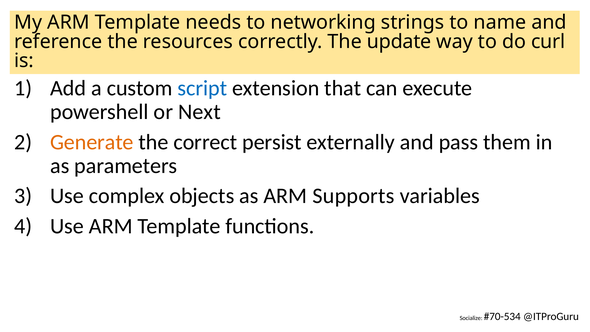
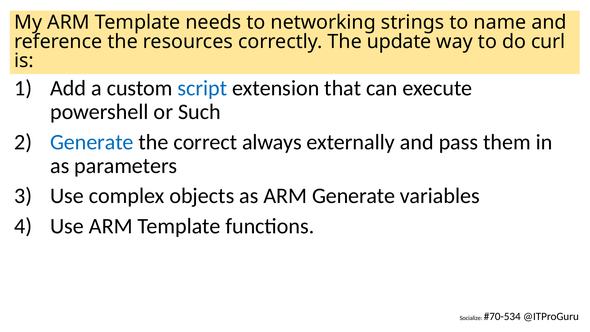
Next: Next -> Such
Generate at (92, 142) colour: orange -> blue
persist: persist -> always
ARM Supports: Supports -> Generate
